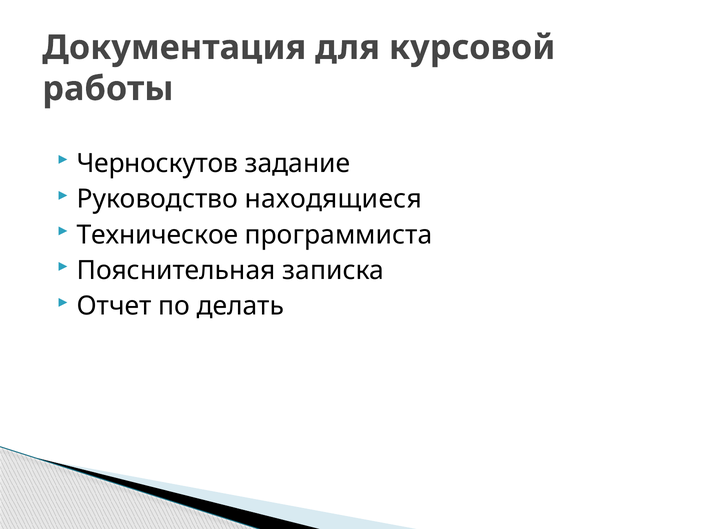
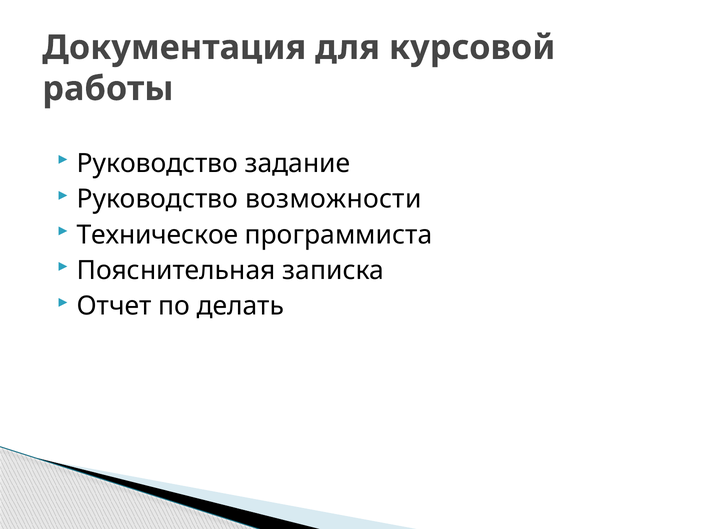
Черноскутов at (157, 164): Черноскутов -> Руководство
находящиеся: находящиеся -> возможности
